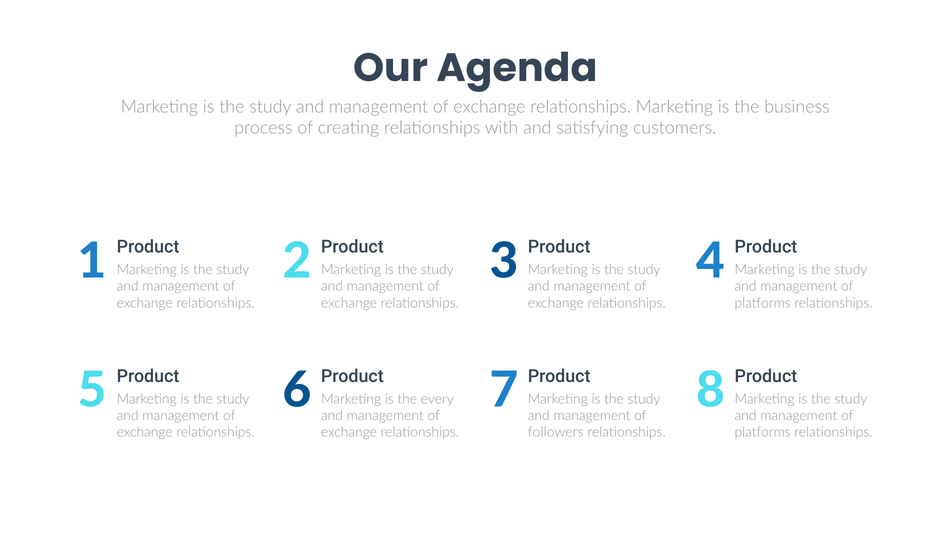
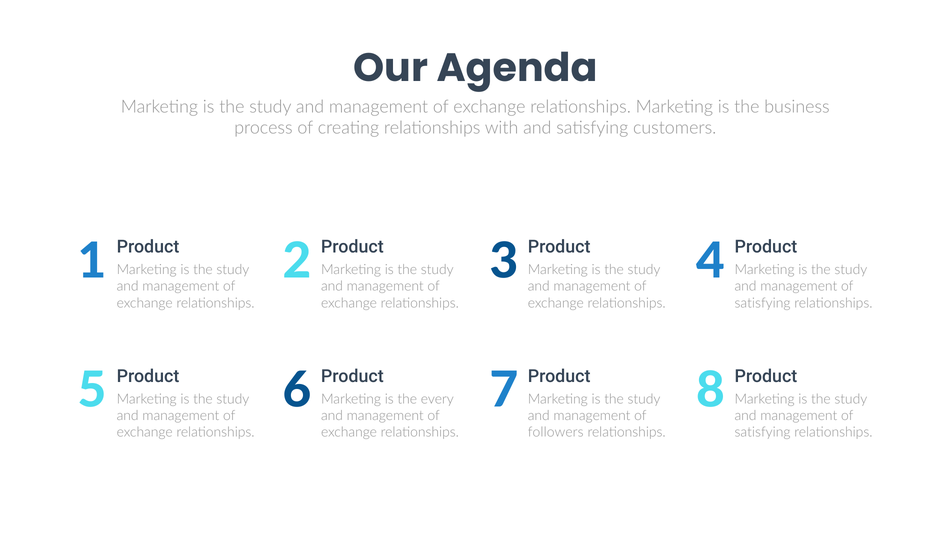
platforms at (763, 303): platforms -> satisfying
platforms at (763, 432): platforms -> satisfying
